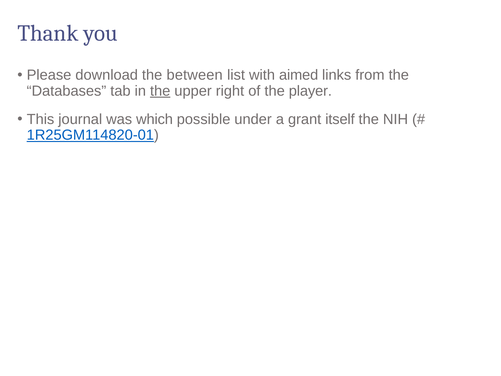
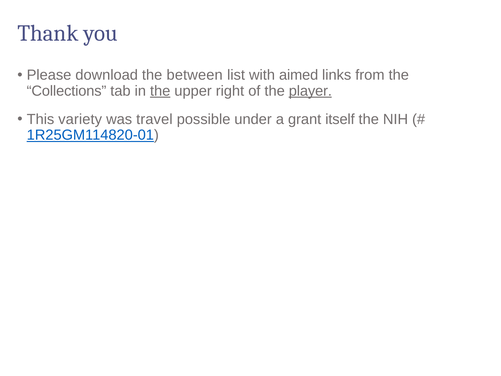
Databases: Databases -> Collections
player underline: none -> present
journal: journal -> variety
which: which -> travel
